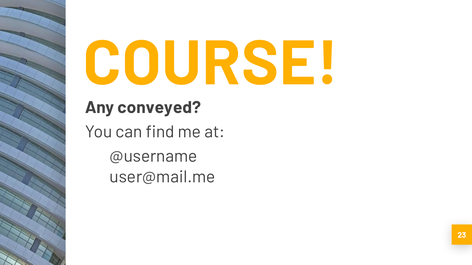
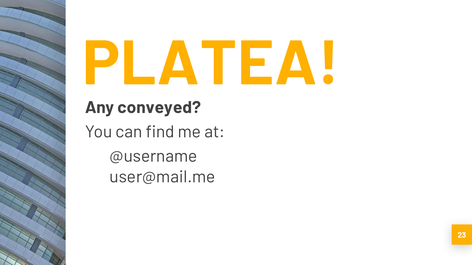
COURSE: COURSE -> PLATEA
